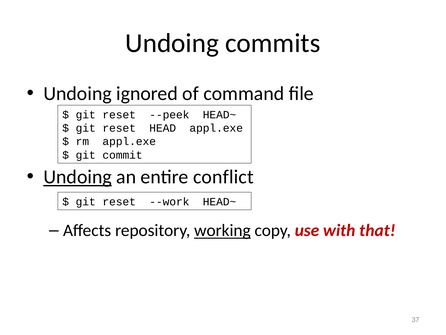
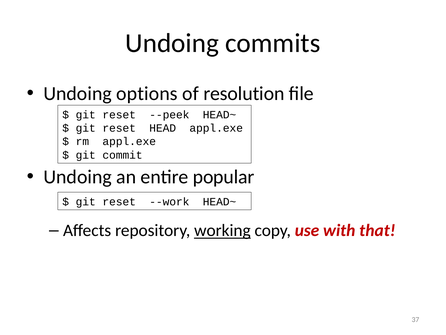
ignored: ignored -> options
command: command -> resolution
Undoing at (78, 177) underline: present -> none
conflict: conflict -> popular
